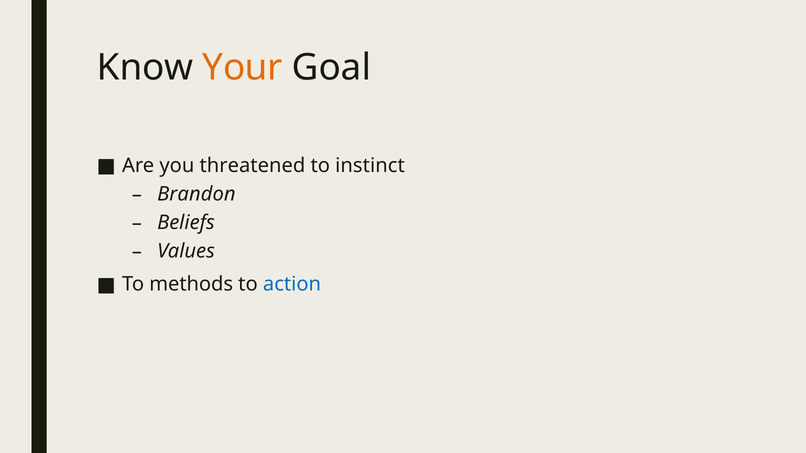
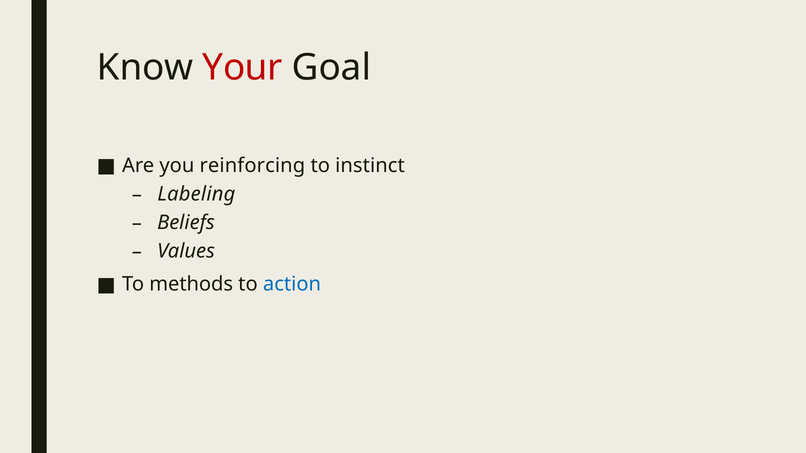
Your colour: orange -> red
threatened: threatened -> reinforcing
Brandon: Brandon -> Labeling
